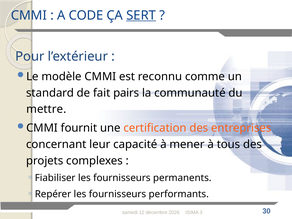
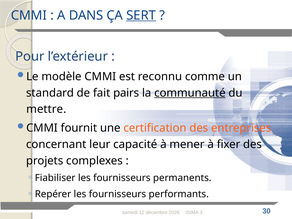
CODE: CODE -> DANS
communauté underline: none -> present
tous: tous -> fixer
